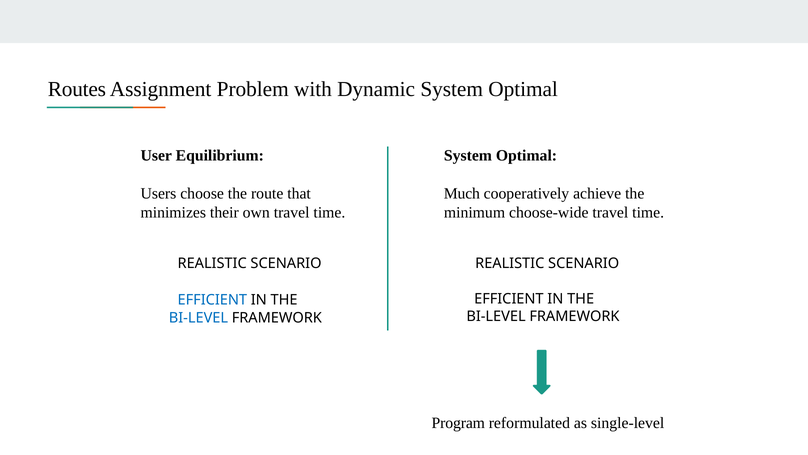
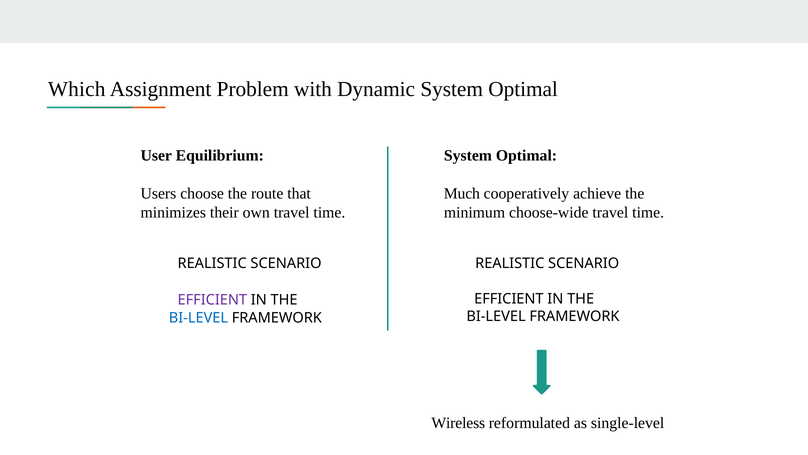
Routes: Routes -> Which
EFFICIENT at (212, 300) colour: blue -> purple
Program: Program -> Wireless
